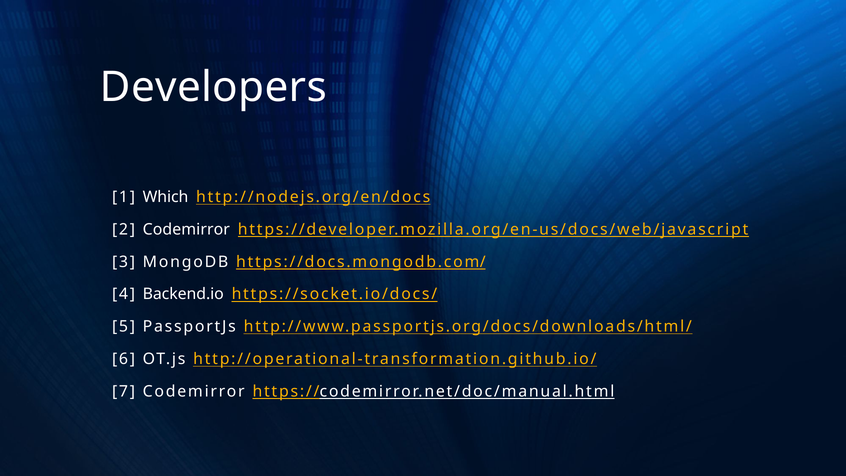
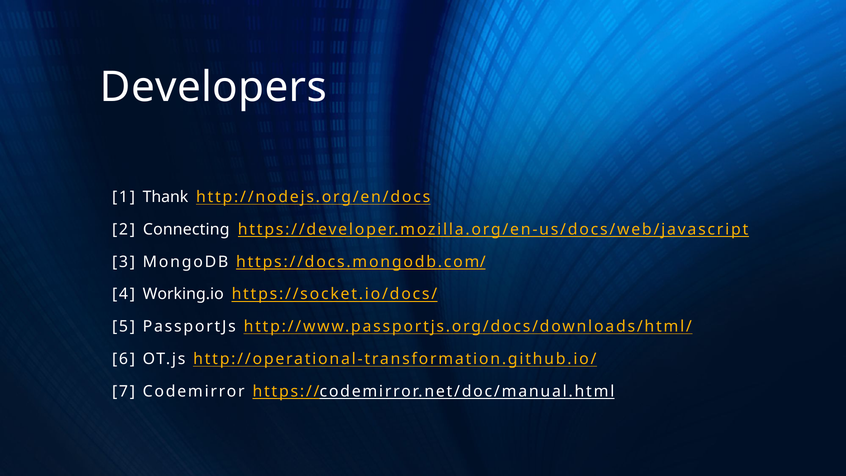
Which: Which -> Thank
2 Codemirror: Codemirror -> Connecting
Backend.io: Backend.io -> Working.io
